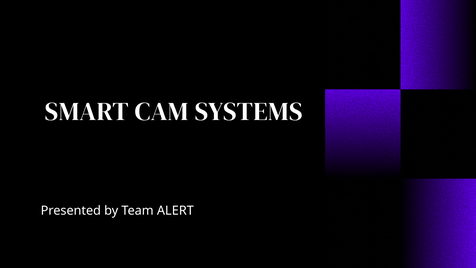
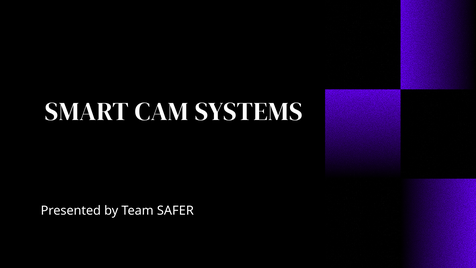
ALERT: ALERT -> SAFER
